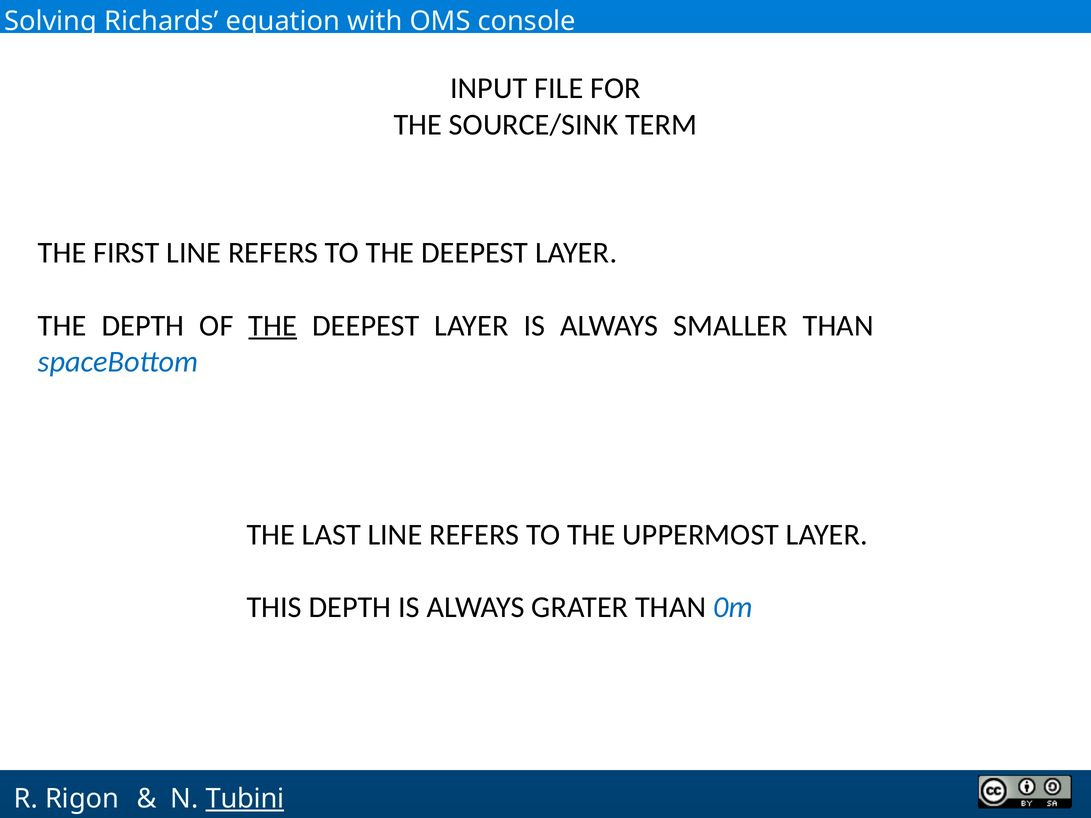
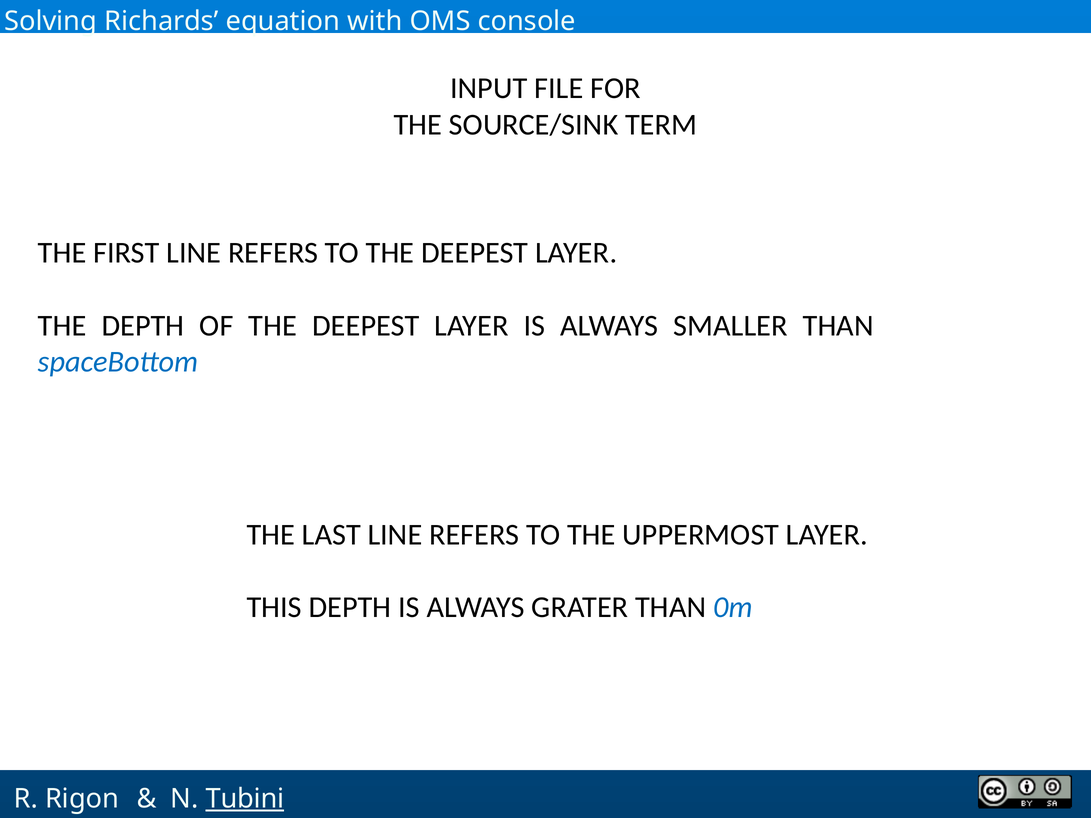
THE at (273, 326) underline: present -> none
